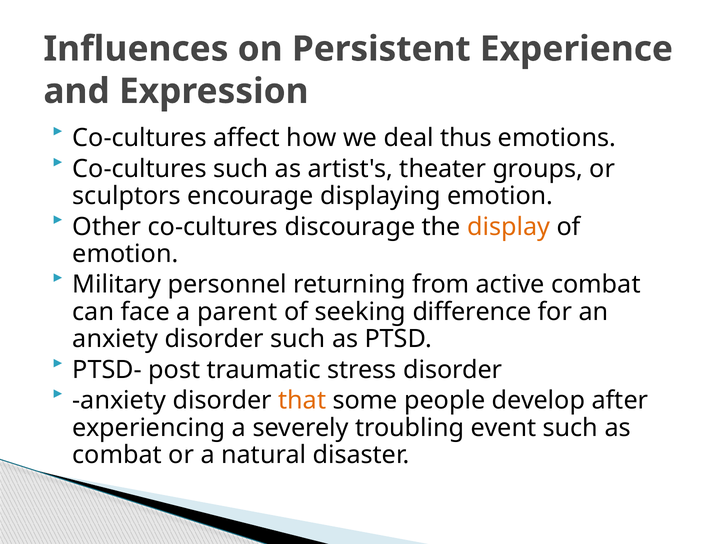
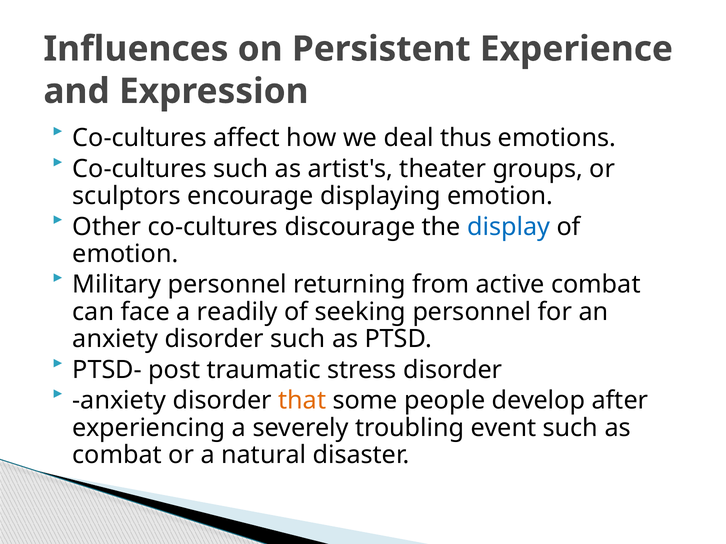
display colour: orange -> blue
parent: parent -> readily
seeking difference: difference -> personnel
